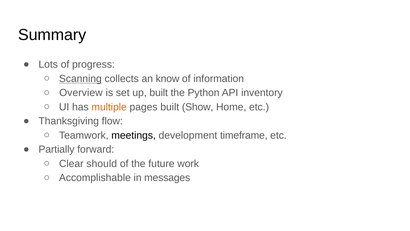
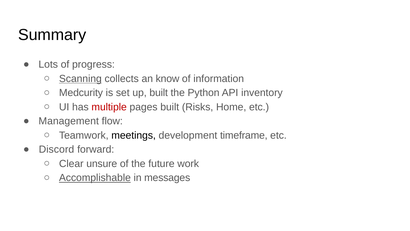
Overview: Overview -> Medcurity
multiple colour: orange -> red
Show: Show -> Risks
Thanksgiving: Thanksgiving -> Management
Partially: Partially -> Discord
should: should -> unsure
Accomplishable underline: none -> present
